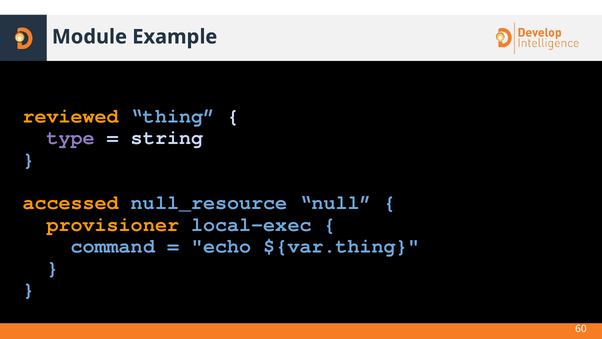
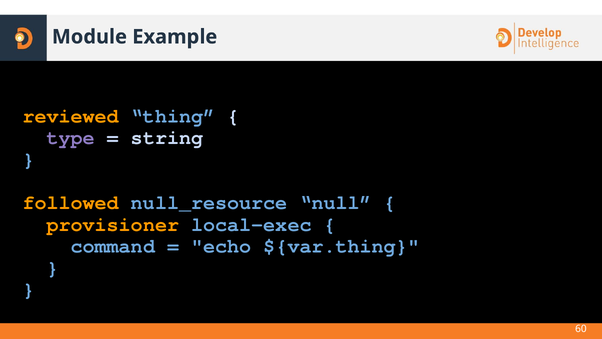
accessed: accessed -> followed
